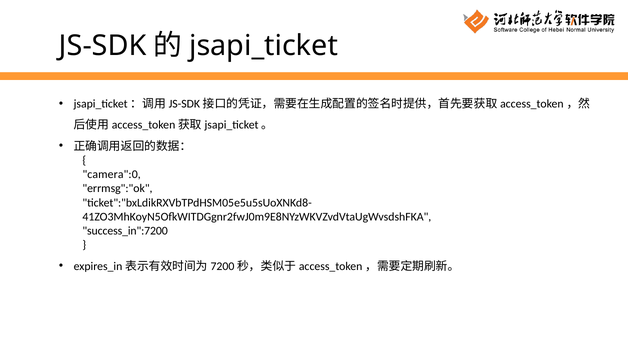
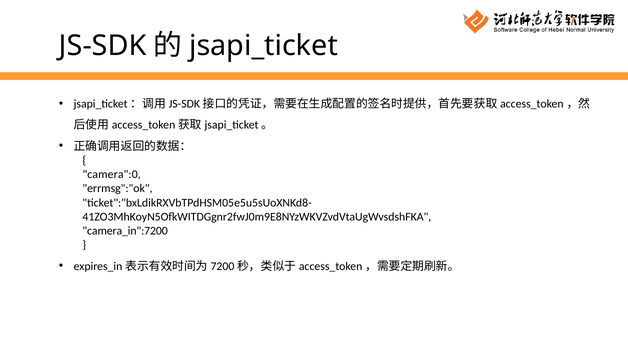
success_in":7200: success_in":7200 -> camera_in":7200
